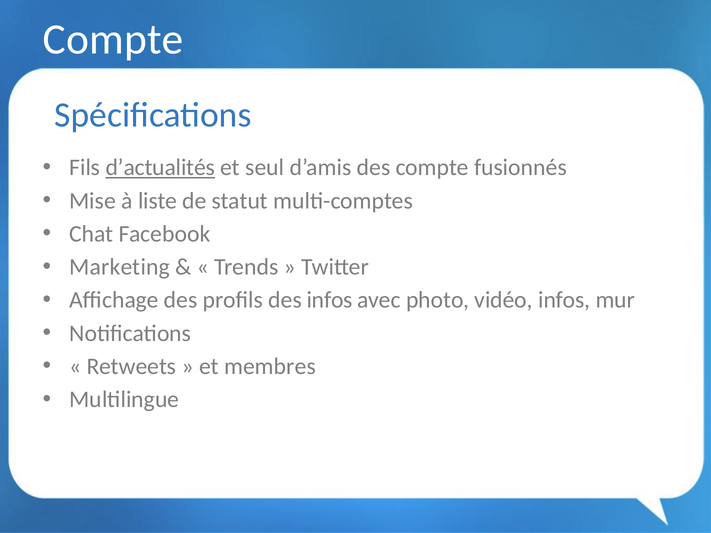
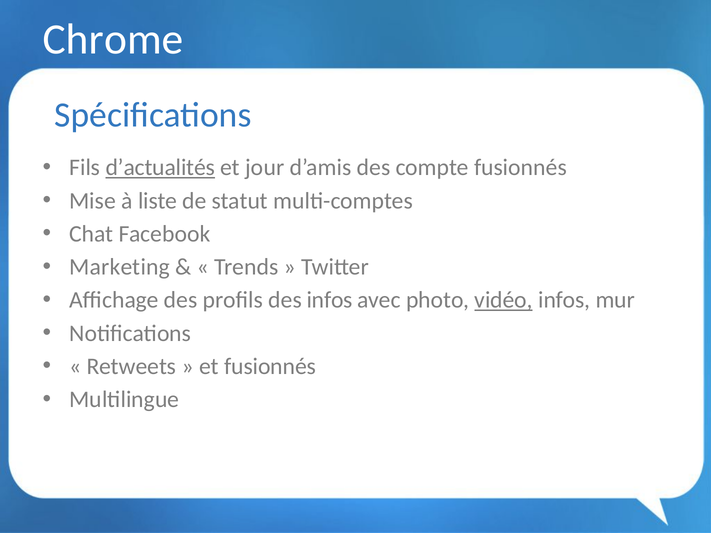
Compte at (113, 39): Compte -> Chrome
seul: seul -> jour
vidéo underline: none -> present
et membres: membres -> fusionnés
